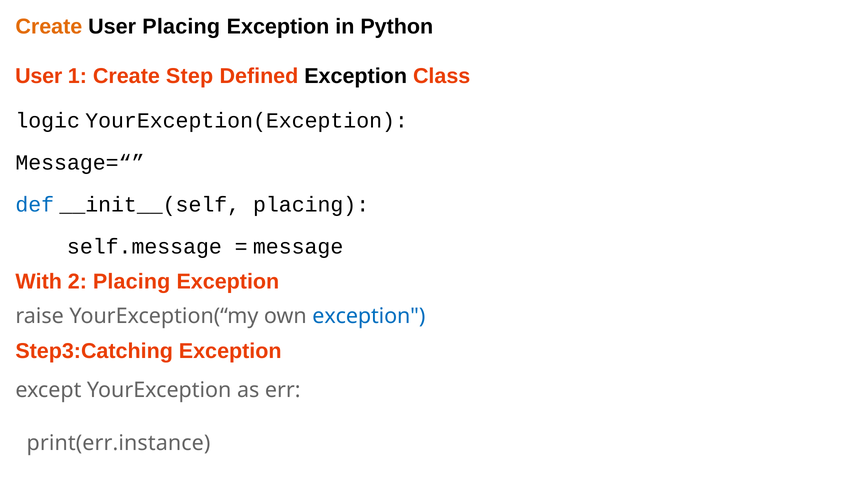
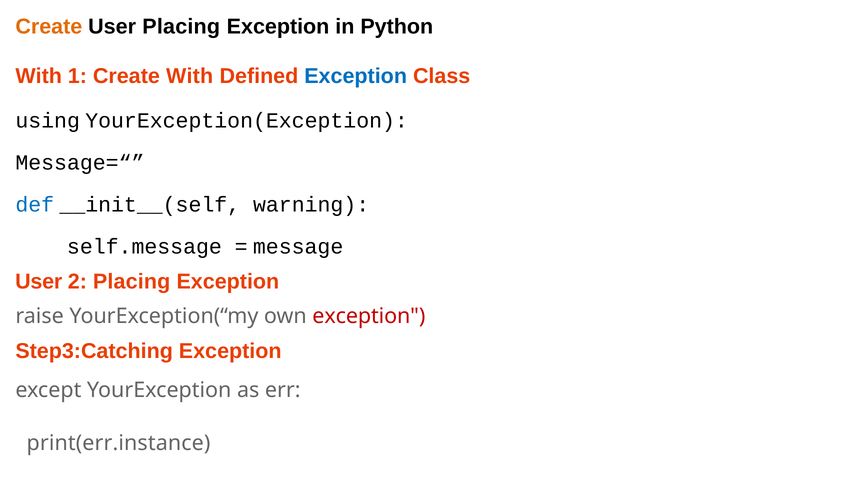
User at (39, 76): User -> With
Create Step: Step -> With
Exception at (356, 76) colour: black -> blue
logic: logic -> using
__init__(self placing: placing -> warning
With at (39, 281): With -> User
exception at (369, 316) colour: blue -> red
